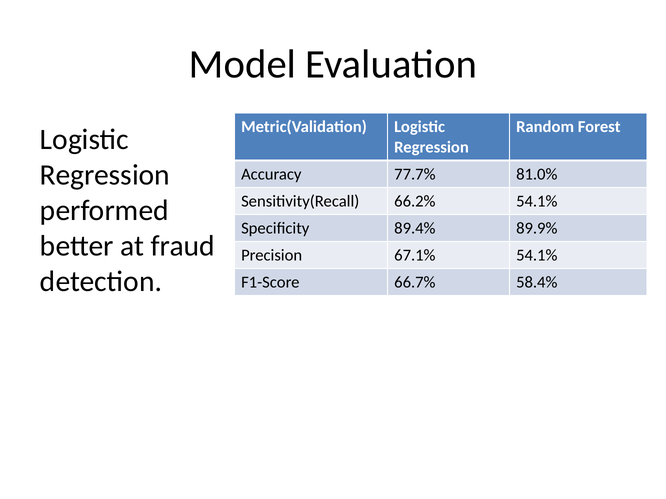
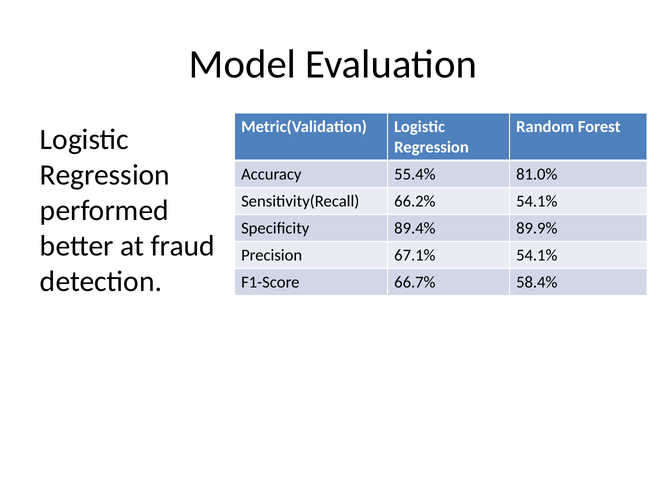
77.7%: 77.7% -> 55.4%
